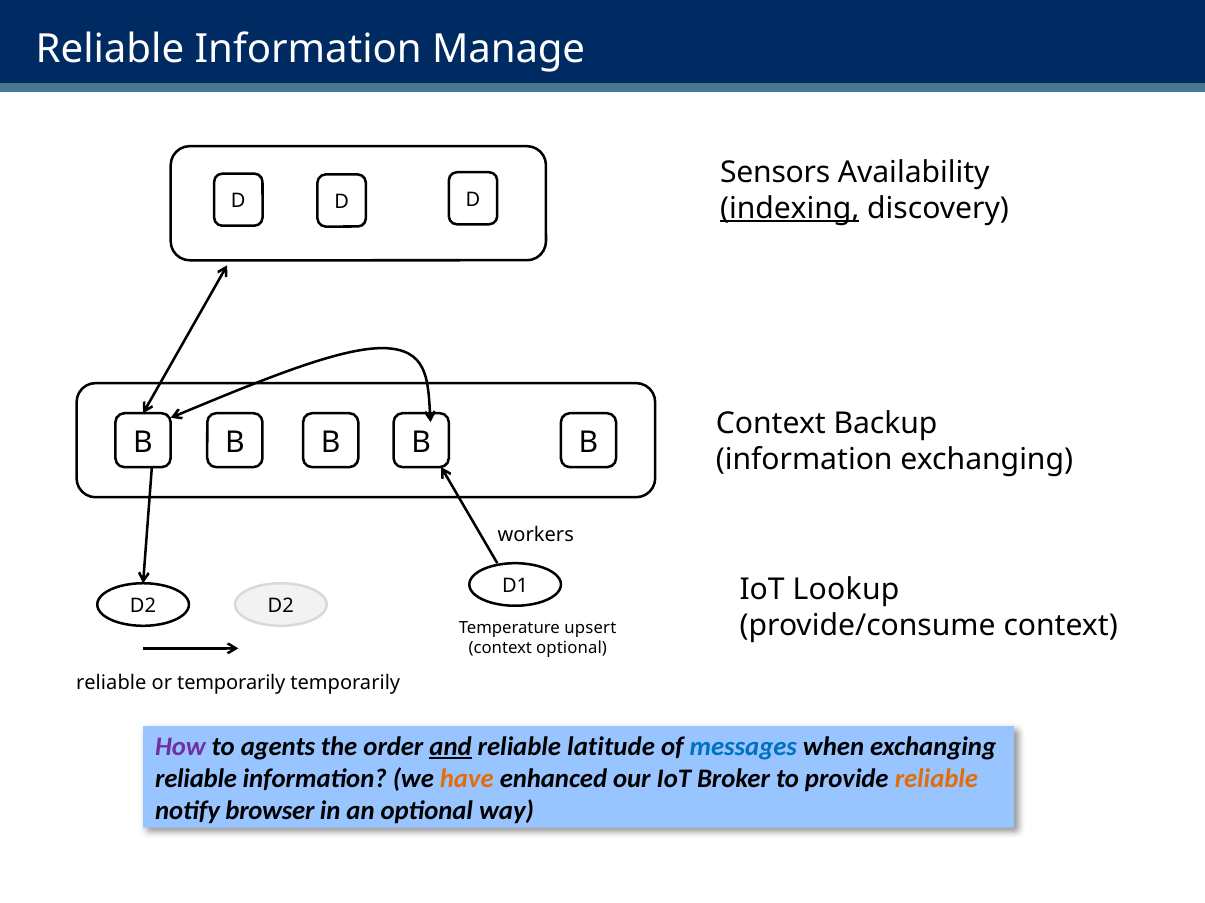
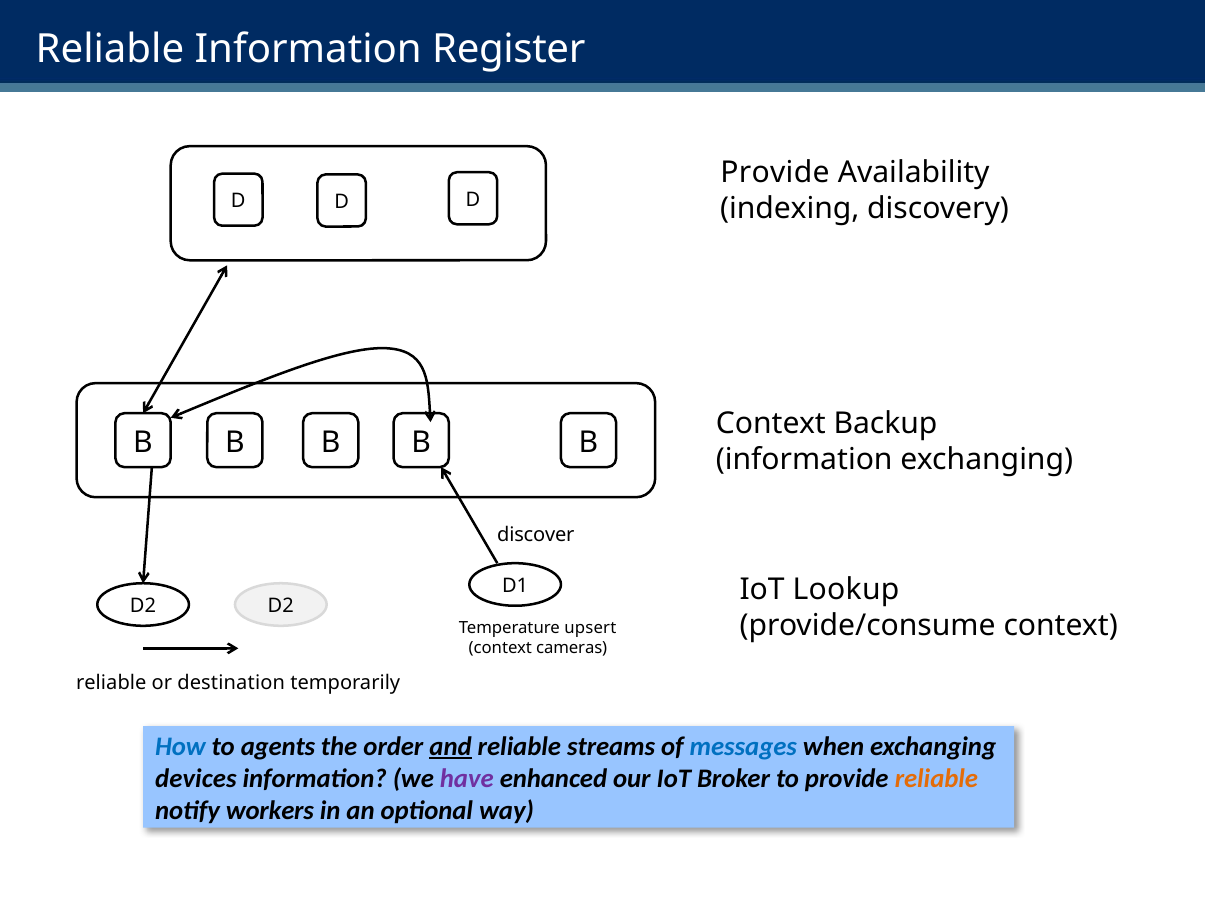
Manage: Manage -> Register
Sensors at (775, 172): Sensors -> Provide
indexing underline: present -> none
workers: workers -> discover
context optional: optional -> cameras
or temporarily: temporarily -> destination
How colour: purple -> blue
latitude: latitude -> streams
reliable at (196, 779): reliable -> devices
have colour: orange -> purple
browser: browser -> workers
